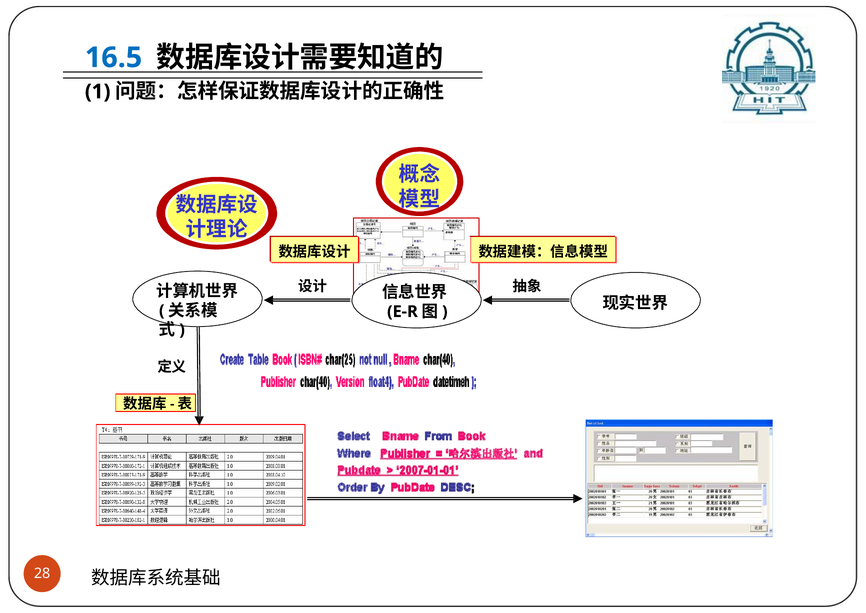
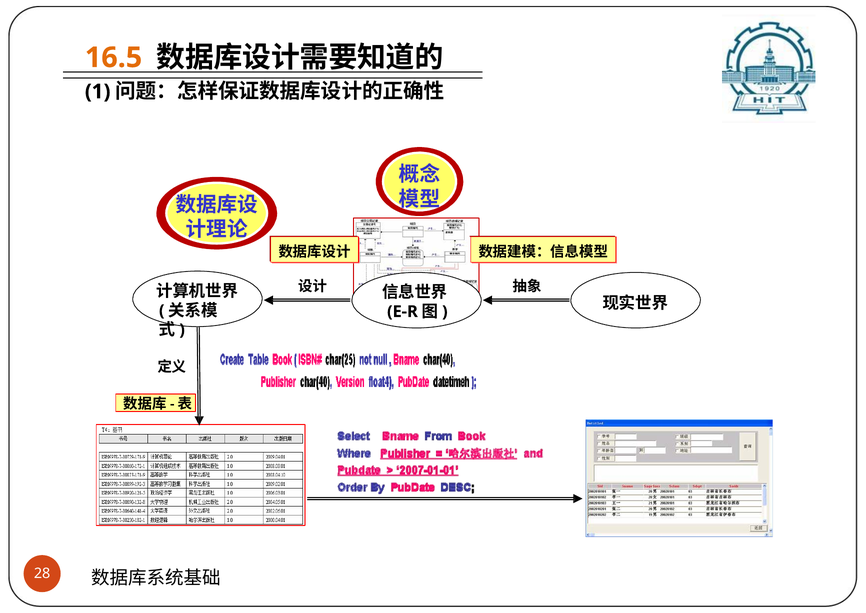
16.5 colour: blue -> orange
